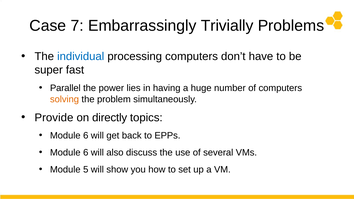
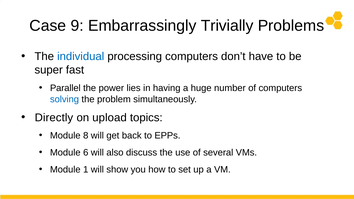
7: 7 -> 9
solving colour: orange -> blue
Provide: Provide -> Directly
directly: directly -> upload
6 at (86, 136): 6 -> 8
5: 5 -> 1
